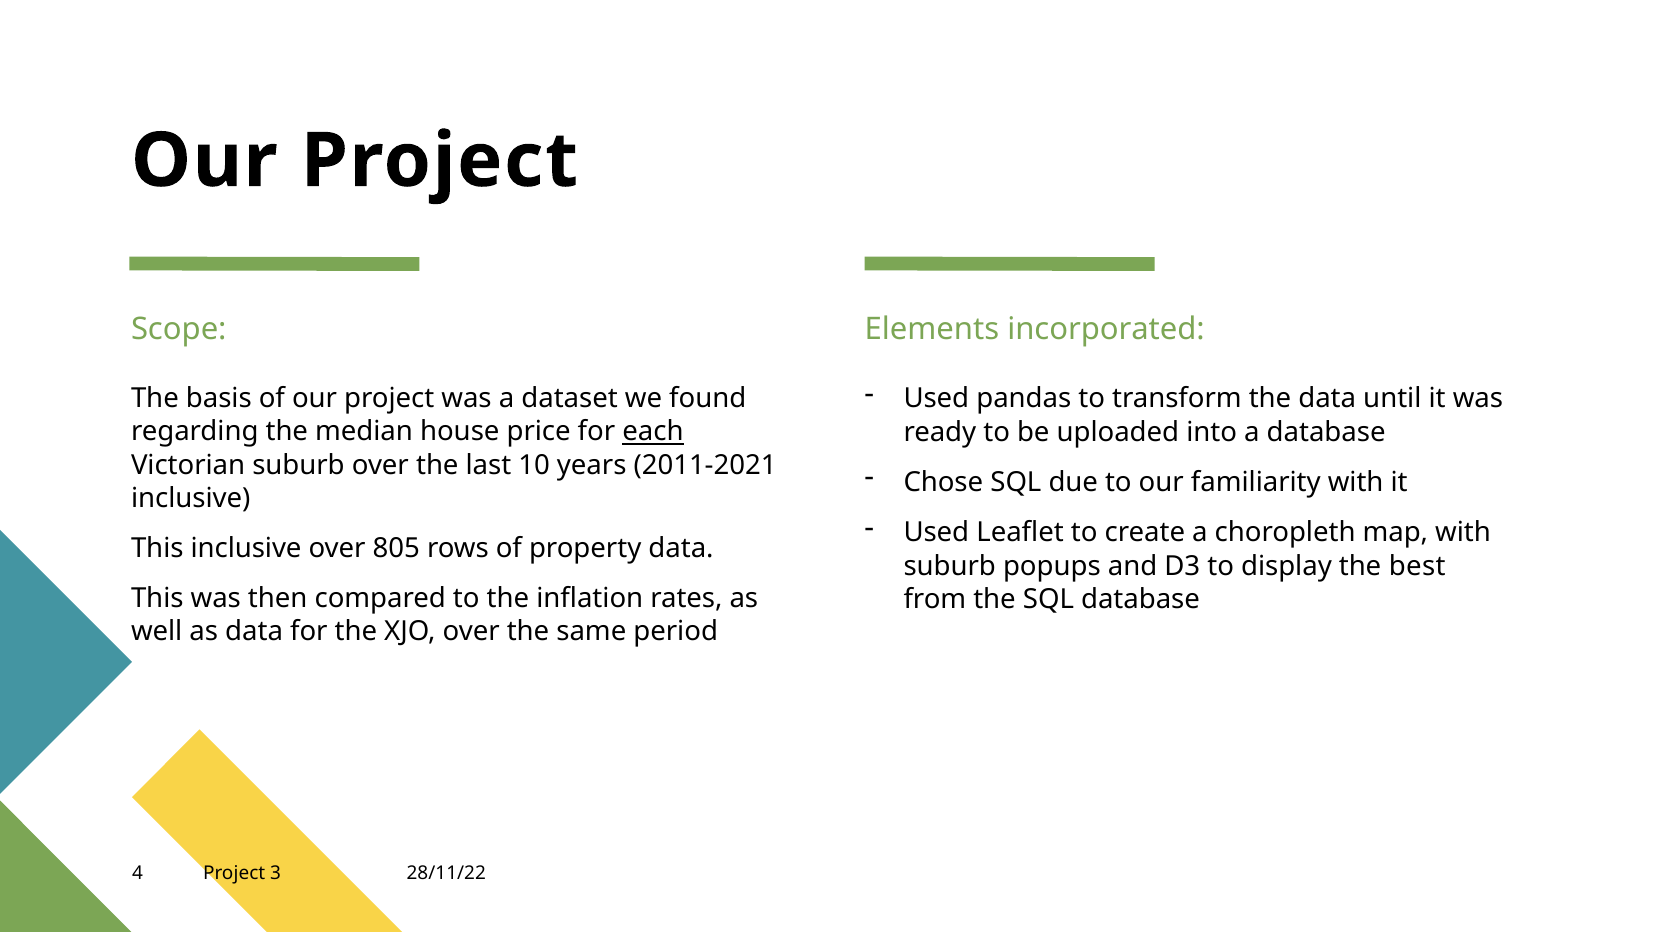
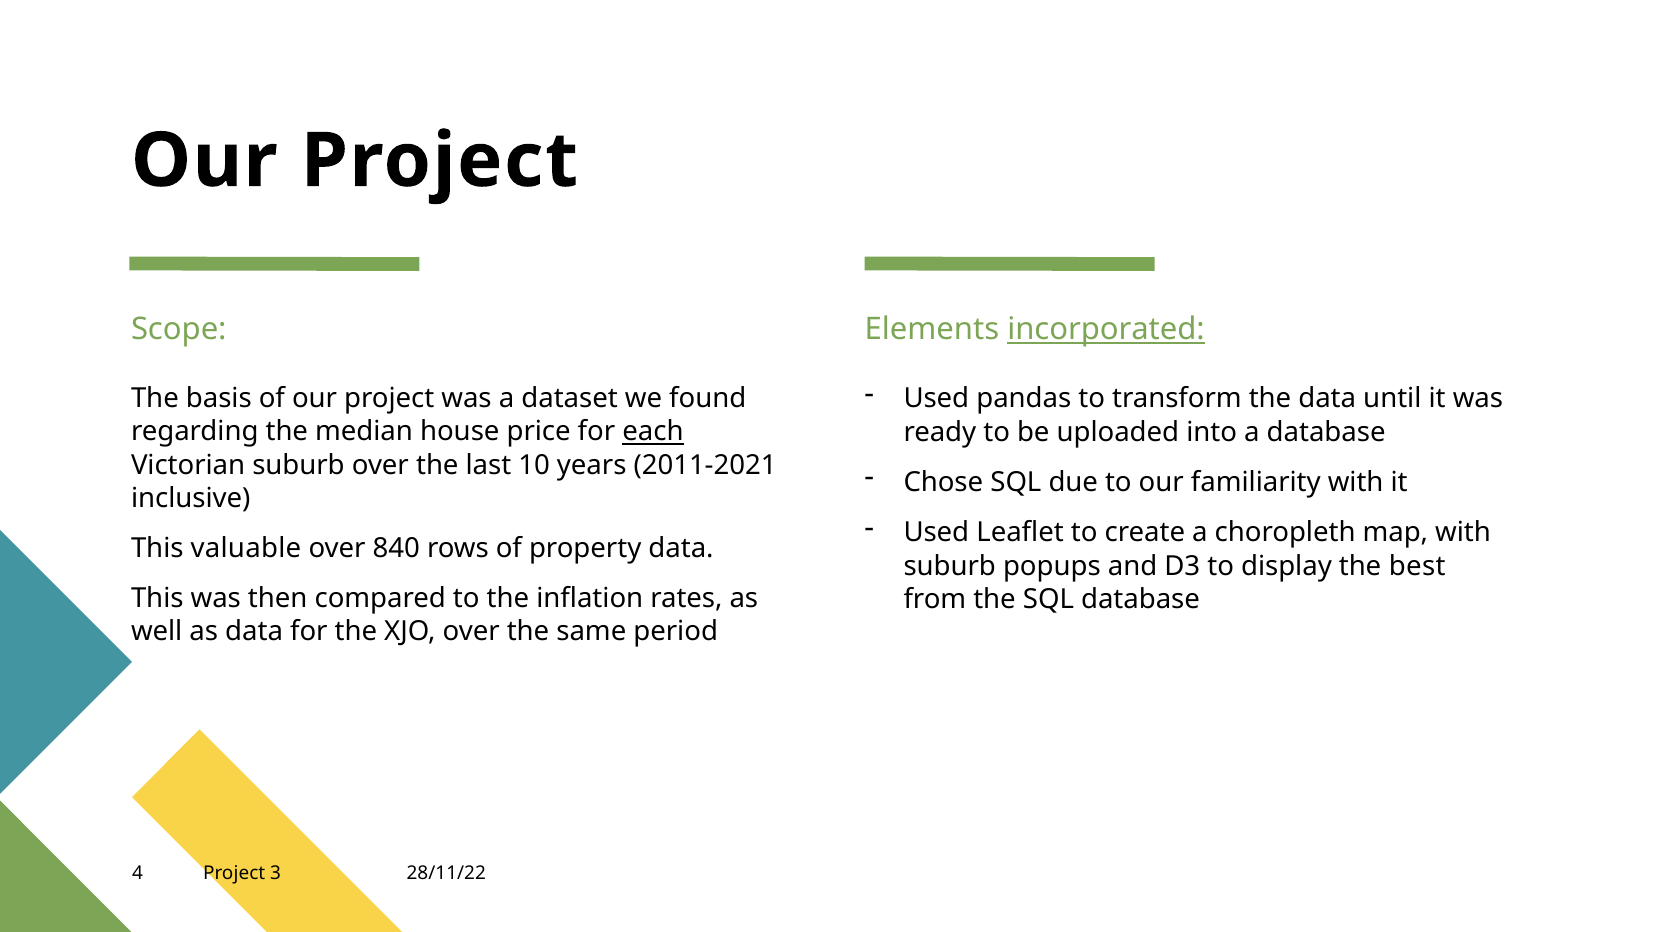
incorporated underline: none -> present
This inclusive: inclusive -> valuable
805: 805 -> 840
